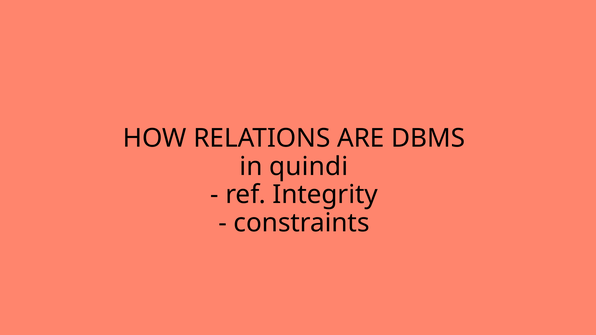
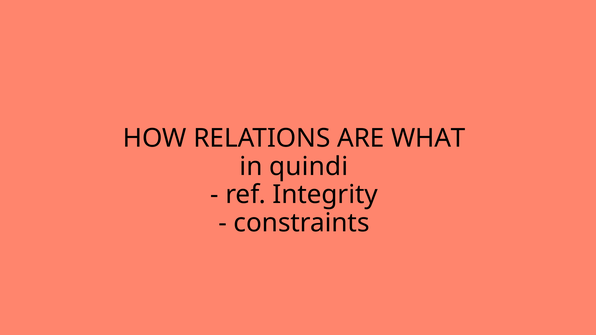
DBMS: DBMS -> WHAT
